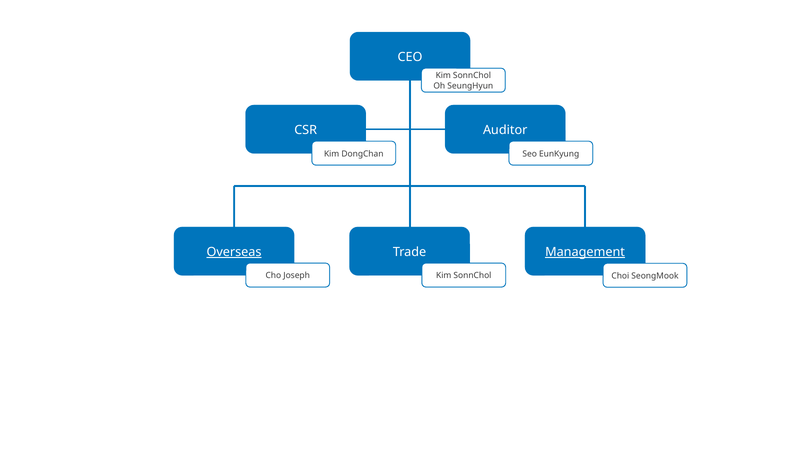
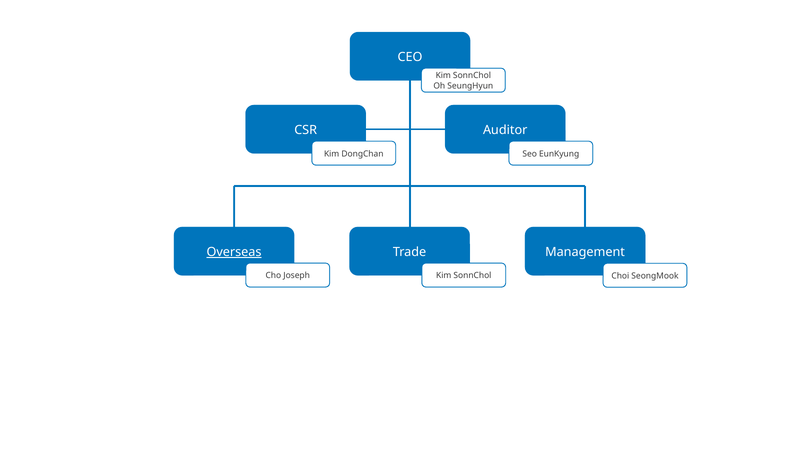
Management underline: present -> none
